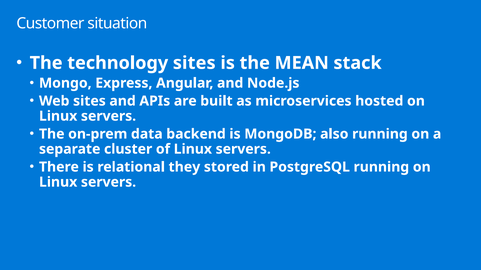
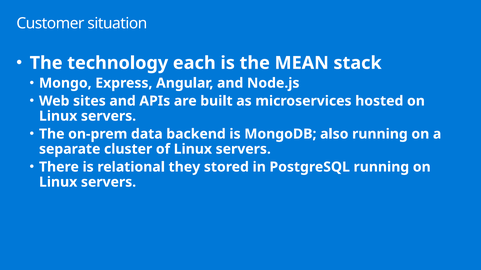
technology sites: sites -> each
